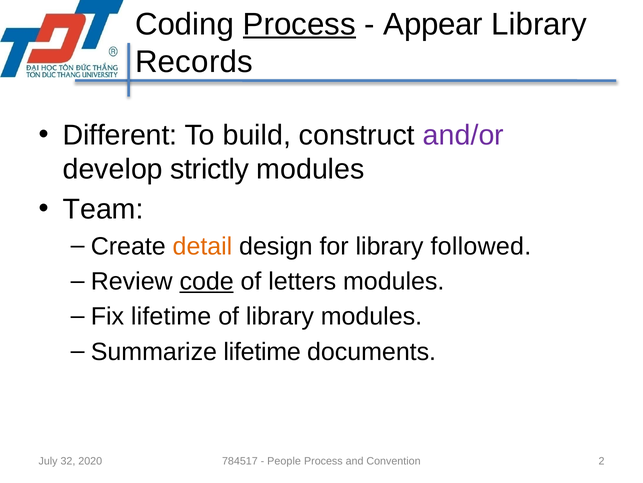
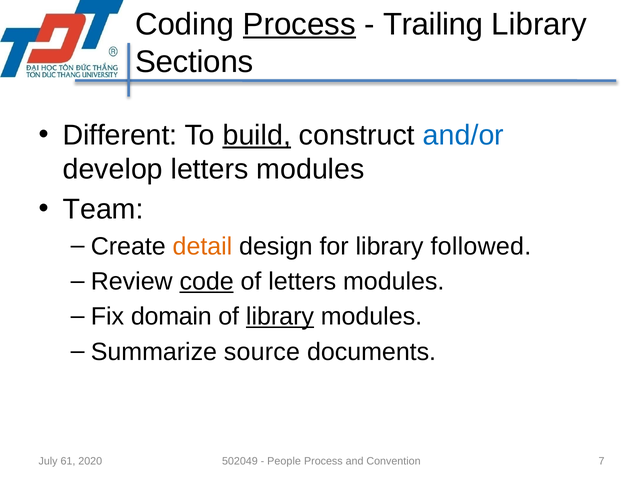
Appear: Appear -> Trailing
Records: Records -> Sections
build underline: none -> present
and/or colour: purple -> blue
develop strictly: strictly -> letters
Fix lifetime: lifetime -> domain
library at (280, 316) underline: none -> present
Summarize lifetime: lifetime -> source
32: 32 -> 61
784517: 784517 -> 502049
2: 2 -> 7
